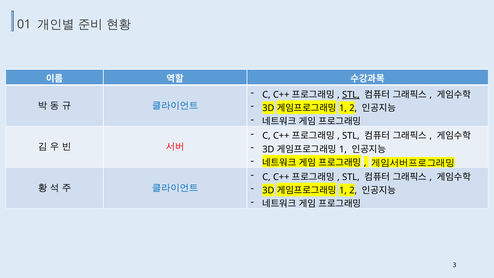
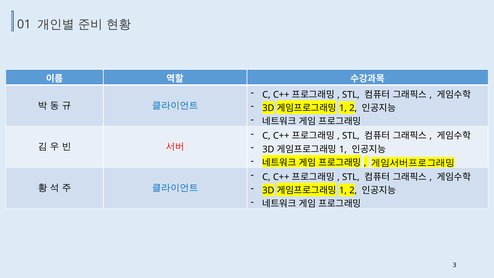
STL at (351, 95) underline: present -> none
